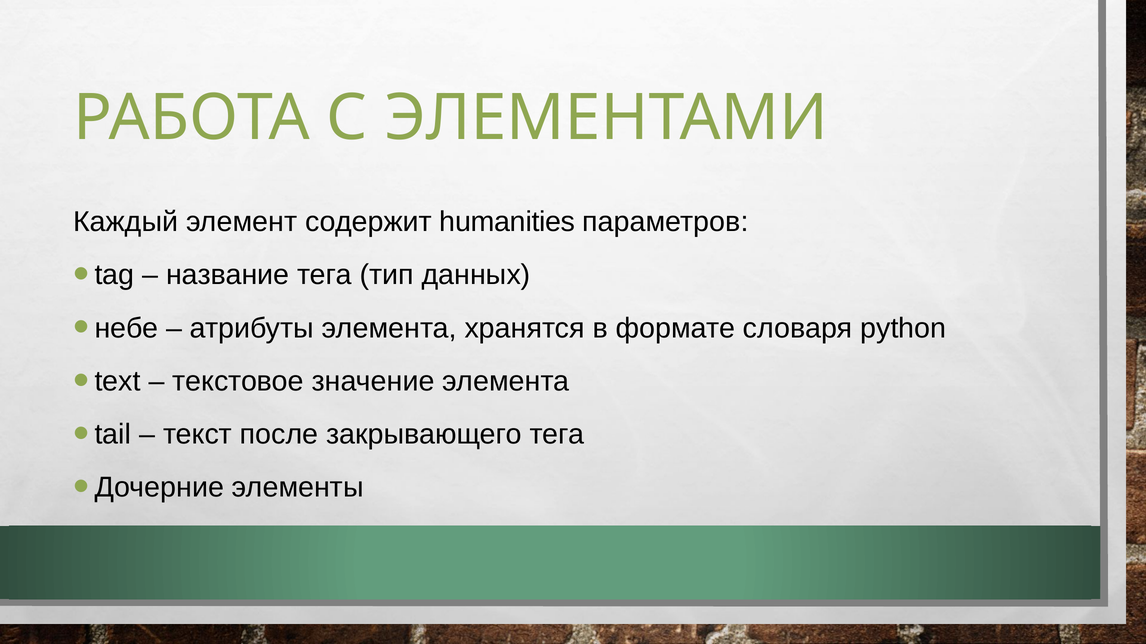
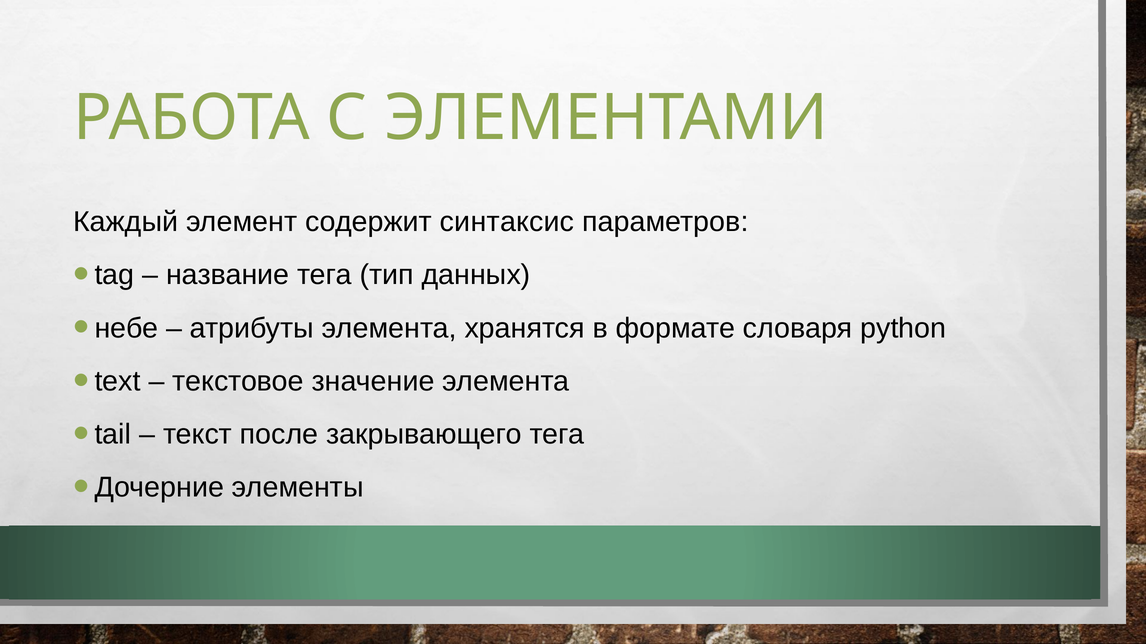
humanities: humanities -> синтаксис
